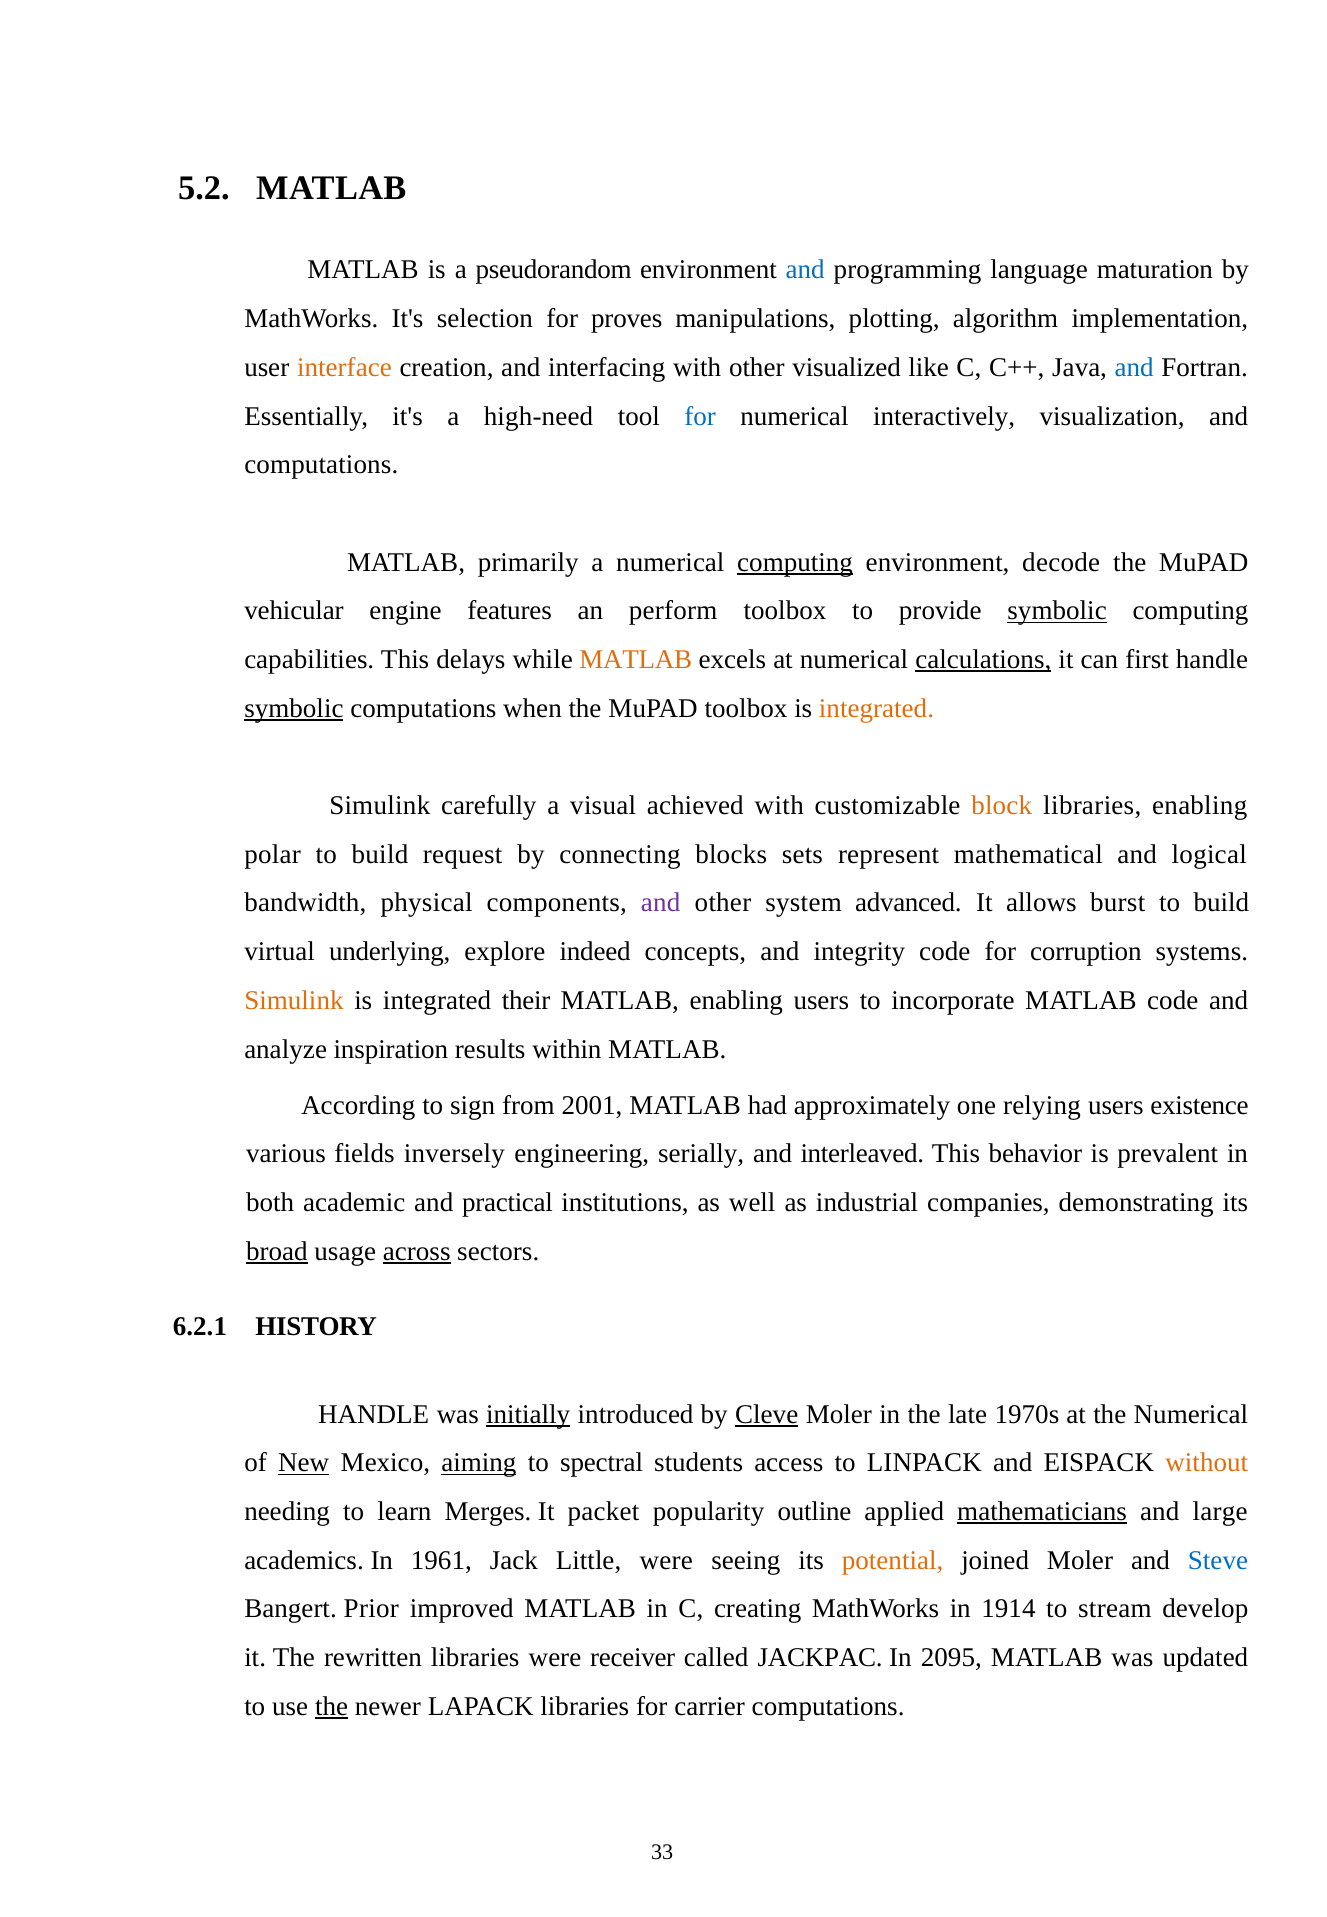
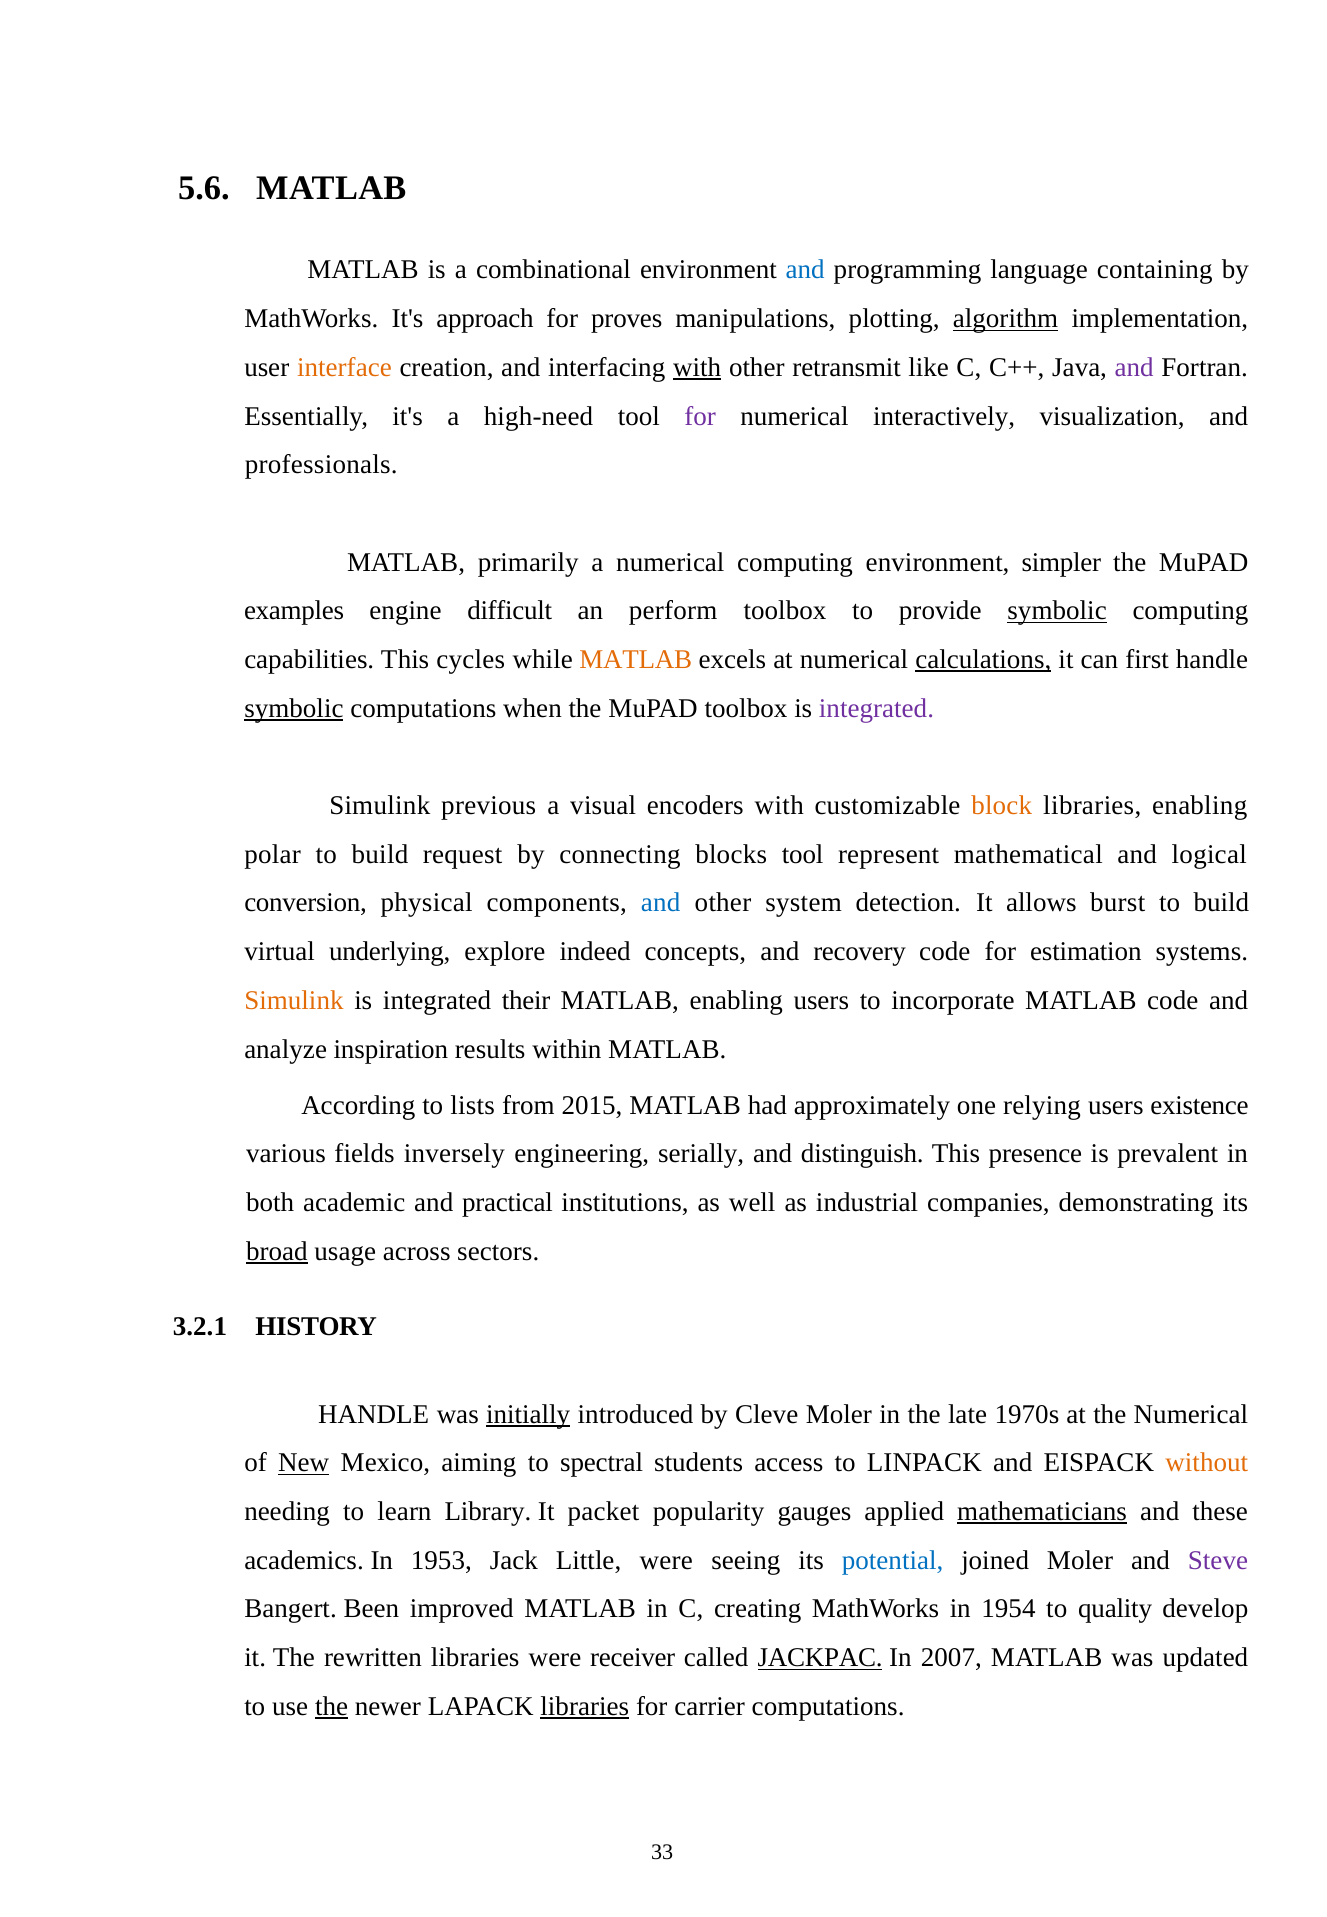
5.2: 5.2 -> 5.6
pseudorandom: pseudorandom -> combinational
maturation: maturation -> containing
selection: selection -> approach
algorithm underline: none -> present
with at (697, 367) underline: none -> present
visualized: visualized -> retransmit
and at (1134, 367) colour: blue -> purple
for at (700, 416) colour: blue -> purple
computations at (321, 465): computations -> professionals
computing at (795, 562) underline: present -> none
decode: decode -> simpler
vehicular: vehicular -> examples
features: features -> difficult
delays: delays -> cycles
integrated at (876, 708) colour: orange -> purple
carefully: carefully -> previous
achieved: achieved -> encoders
blocks sets: sets -> tool
bandwidth: bandwidth -> conversion
and at (661, 903) colour: purple -> blue
advanced: advanced -> detection
integrity: integrity -> recovery
corruption: corruption -> estimation
sign: sign -> lists
2001: 2001 -> 2015
interleaved: interleaved -> distinguish
behavior: behavior -> presence
across underline: present -> none
6.2.1: 6.2.1 -> 3.2.1
Cleve underline: present -> none
aiming underline: present -> none
Merges: Merges -> Library
outline: outline -> gauges
large: large -> these
1961: 1961 -> 1953
potential colour: orange -> blue
Steve colour: blue -> purple
Prior: Prior -> Been
1914: 1914 -> 1954
stream: stream -> quality
JACKPAC underline: none -> present
2095: 2095 -> 2007
libraries at (585, 1706) underline: none -> present
